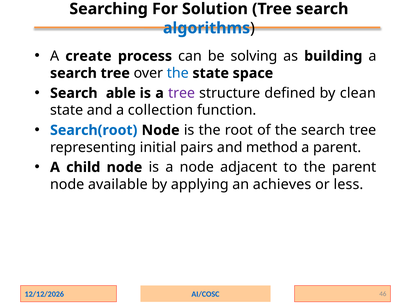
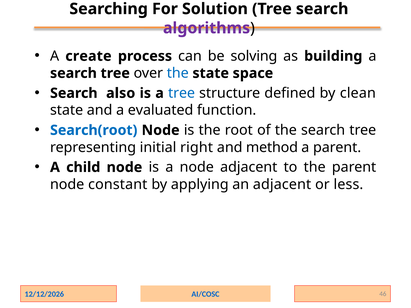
algorithms colour: blue -> purple
able: able -> also
tree at (182, 93) colour: purple -> blue
collection: collection -> evaluated
pairs: pairs -> right
available: available -> constant
an achieves: achieves -> adjacent
